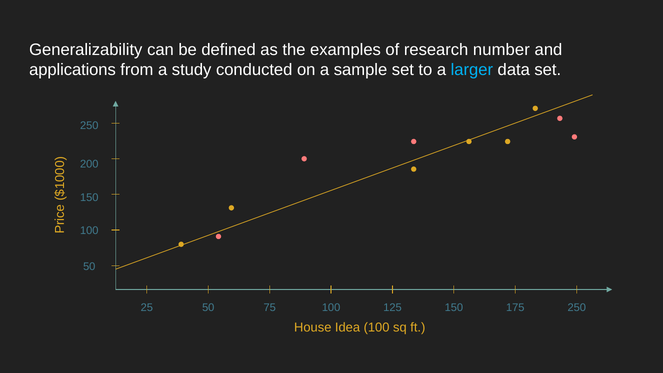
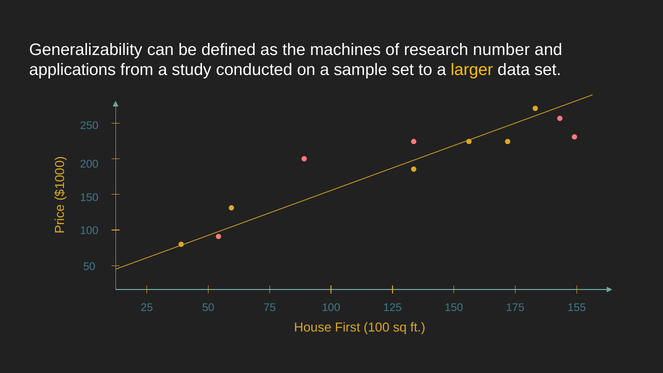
examples: examples -> machines
larger colour: light blue -> yellow
175 250: 250 -> 155
Idea: Idea -> First
